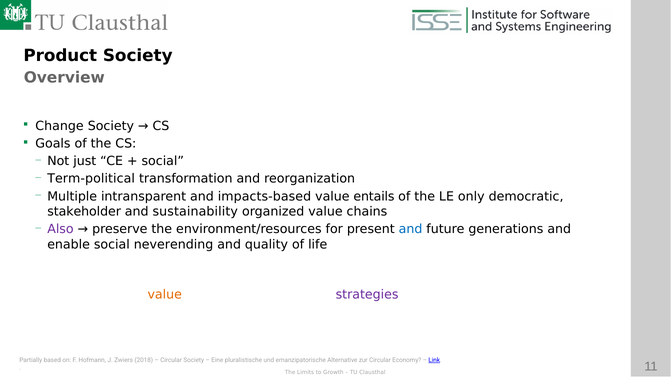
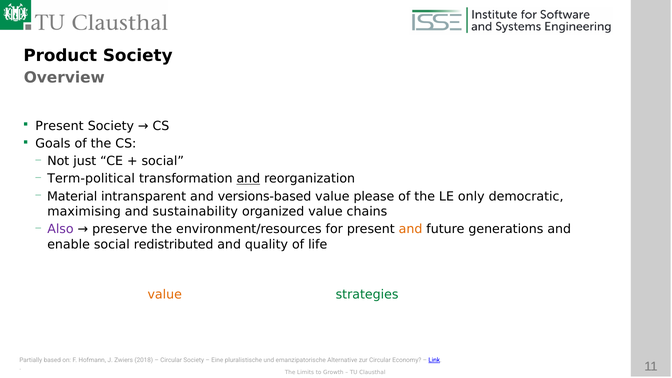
Change at (60, 126): Change -> Present
and at (248, 179) underline: none -> present
Multiple: Multiple -> Material
impacts-based: impacts-based -> versions-based
entails: entails -> please
stakeholder at (84, 212): stakeholder -> maximising
and at (411, 229) colour: blue -> orange
neverending: neverending -> redistributed
strategies colour: purple -> green
